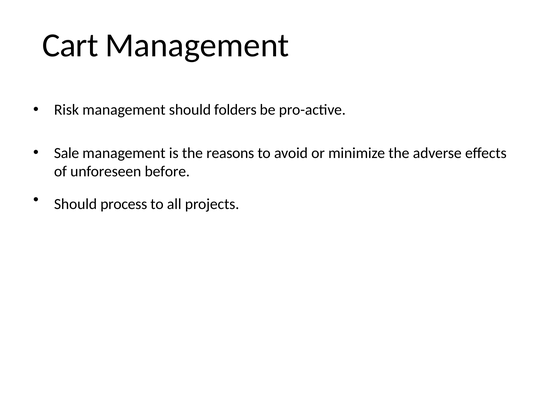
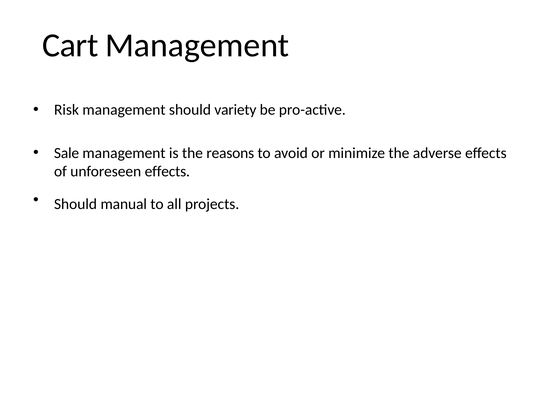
folders: folders -> variety
unforeseen before: before -> effects
process: process -> manual
